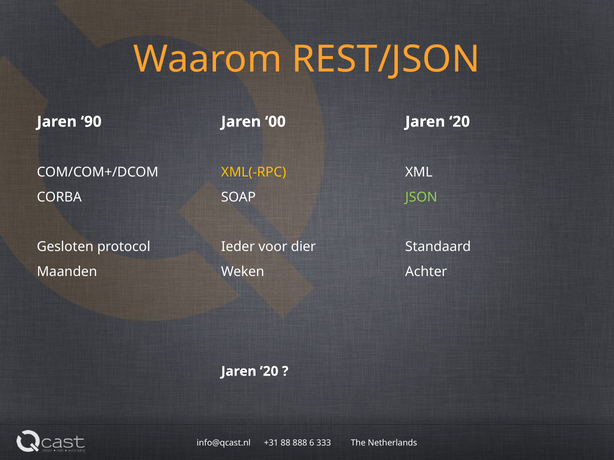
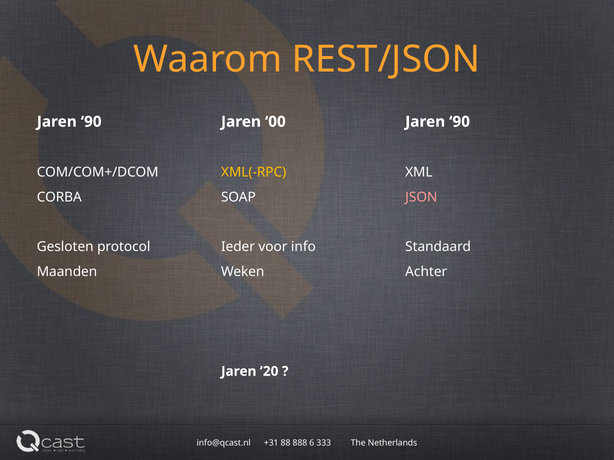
00 Jaren 20: 20 -> 90
JSON colour: light green -> pink
dier: dier -> info
